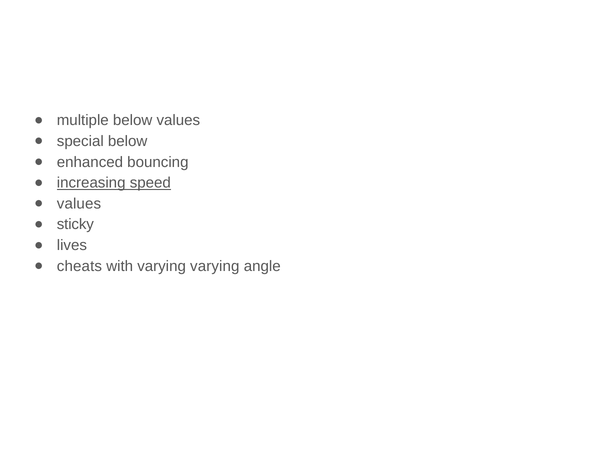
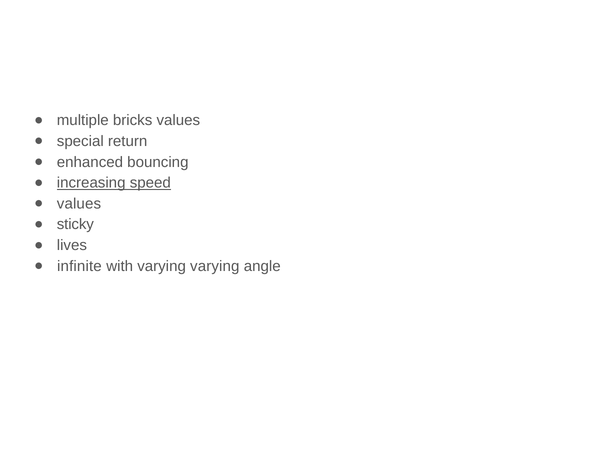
multiple below: below -> bricks
special below: below -> return
cheats: cheats -> infinite
